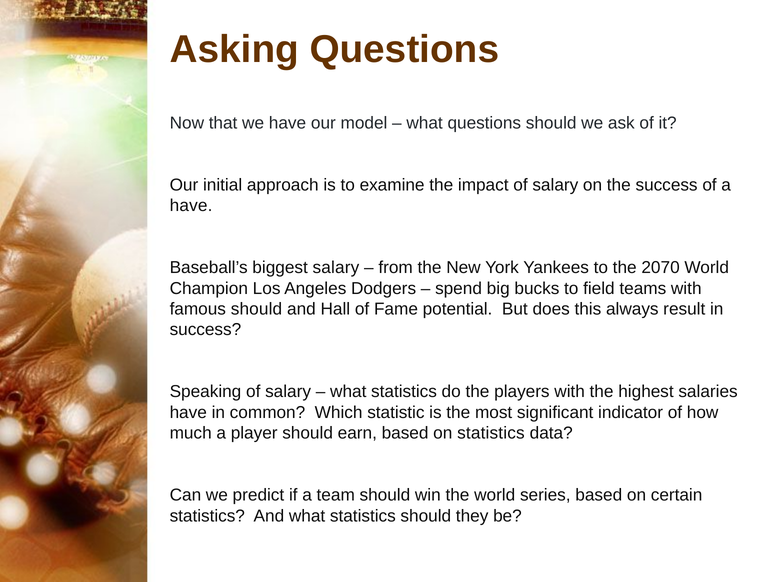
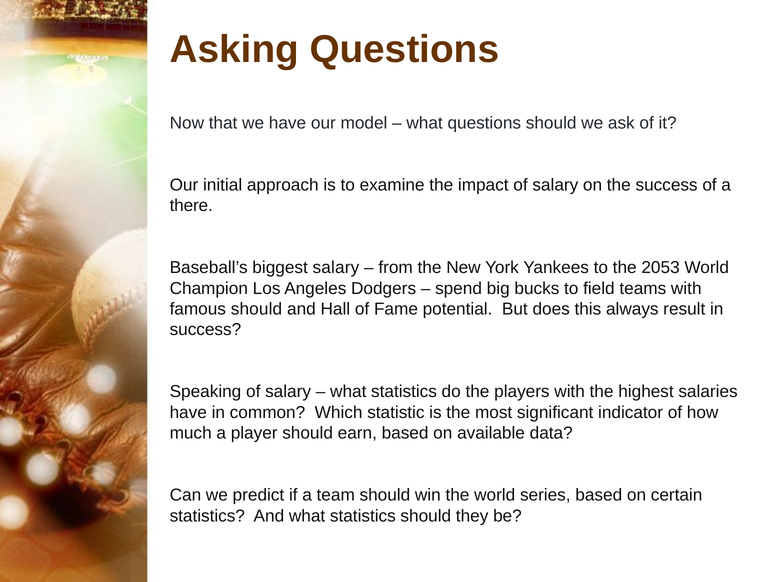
have at (191, 206): have -> there
2070: 2070 -> 2053
on statistics: statistics -> available
